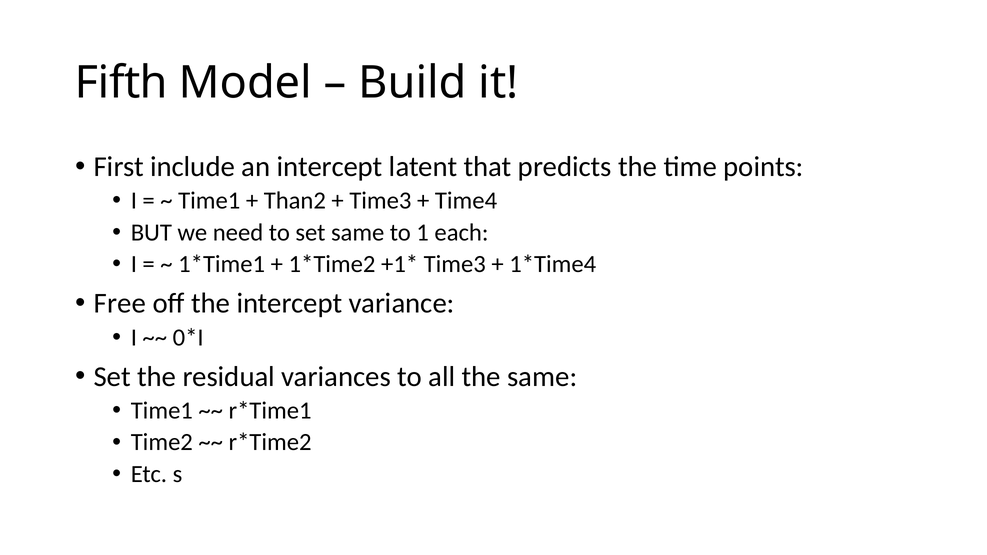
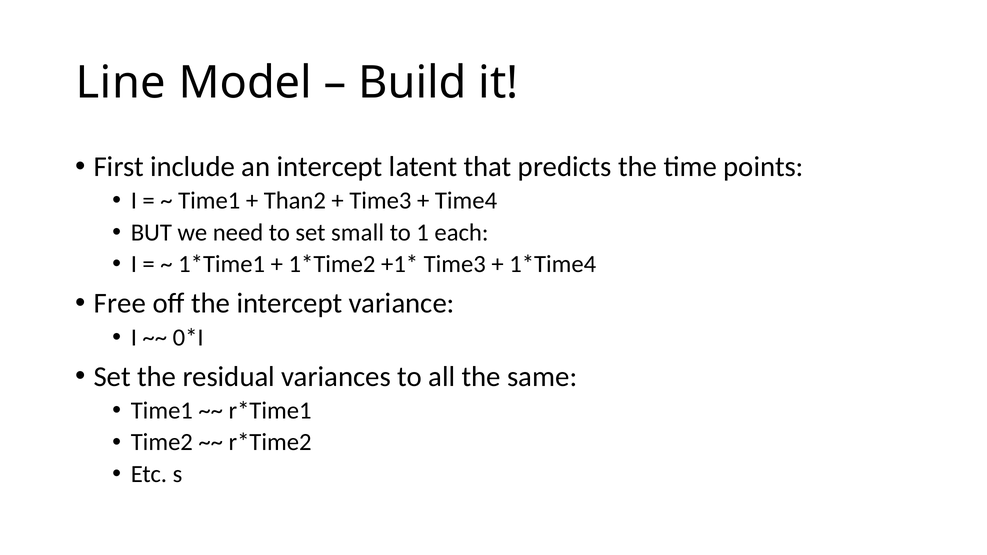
Fifth: Fifth -> Line
set same: same -> small
